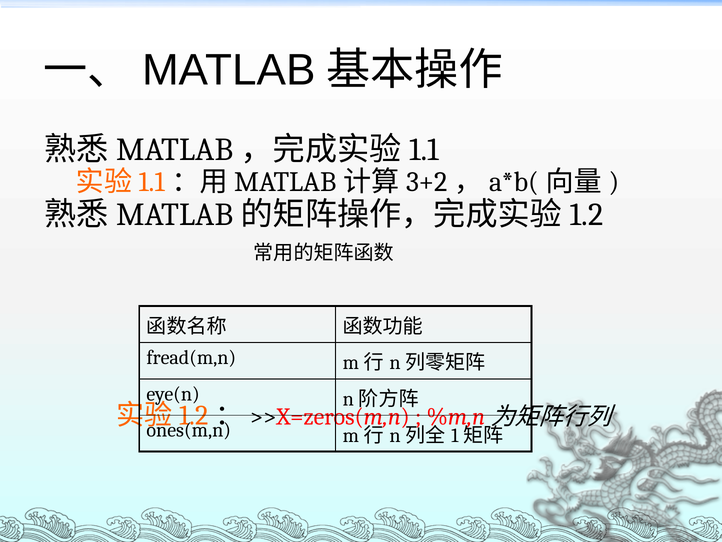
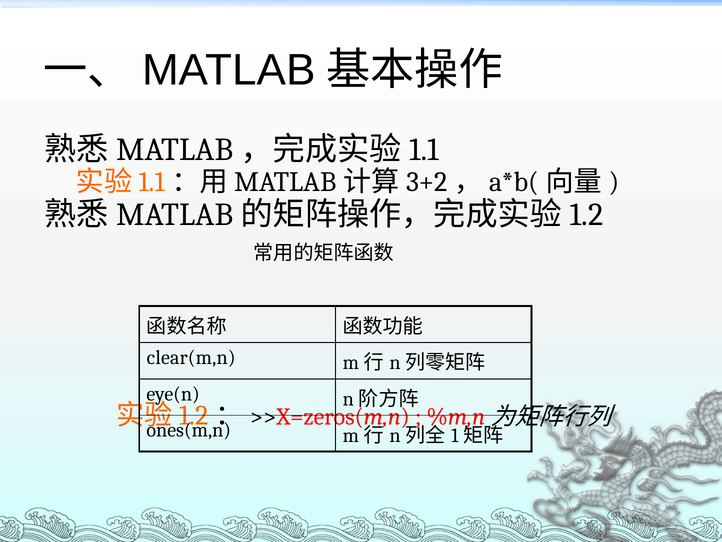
fread(m,n: fread(m,n -> clear(m,n
